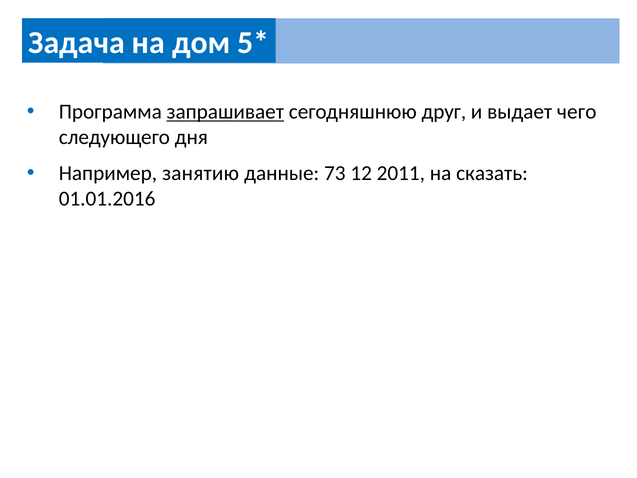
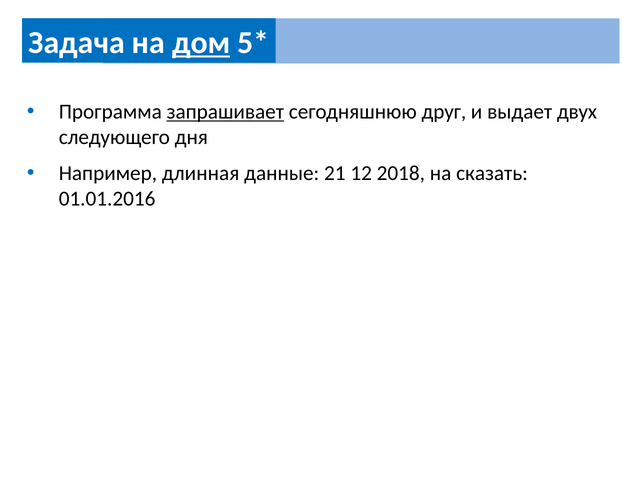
дом underline: none -> present
чего: чего -> двух
занятию: занятию -> длинная
73: 73 -> 21
2011: 2011 -> 2018
